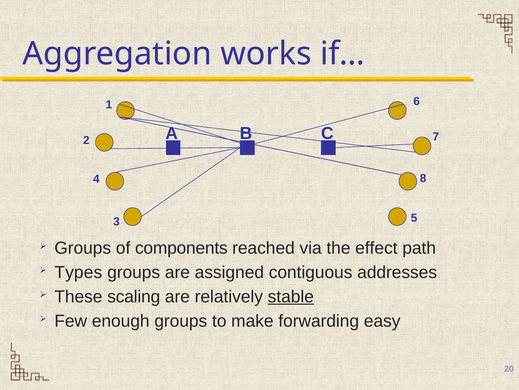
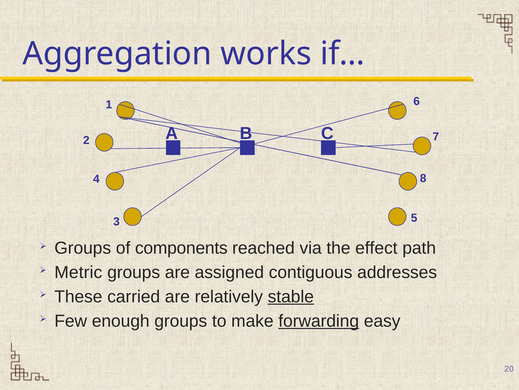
Types: Types -> Metric
scaling: scaling -> carried
forwarding underline: none -> present
